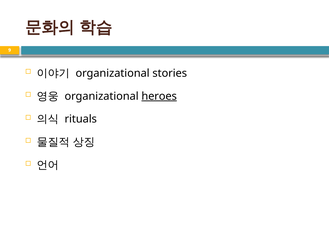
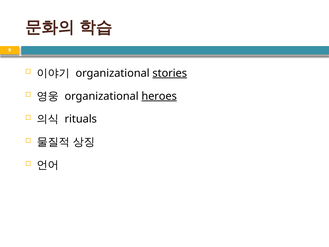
stories underline: none -> present
